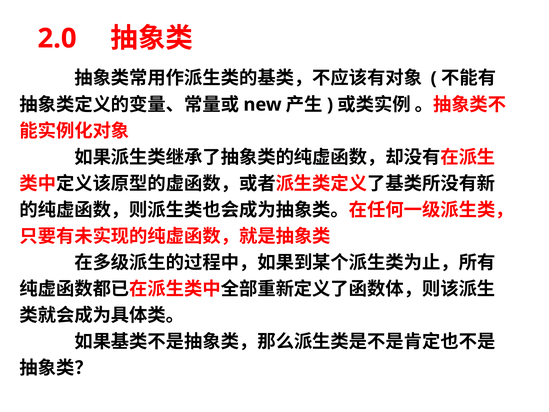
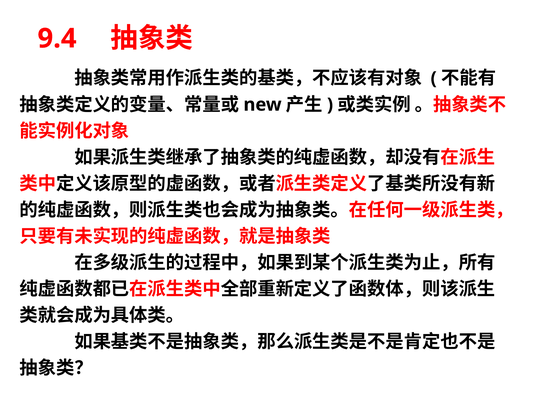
2.0: 2.0 -> 9.4
